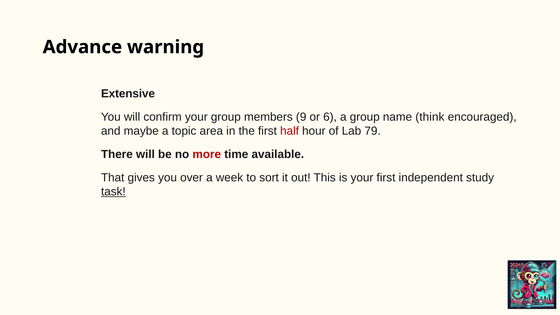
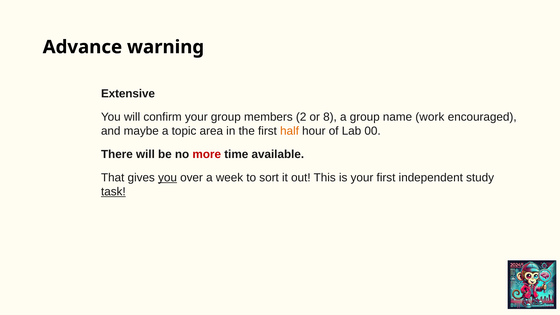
9: 9 -> 2
6: 6 -> 8
think: think -> work
half colour: red -> orange
79: 79 -> 00
you at (168, 178) underline: none -> present
